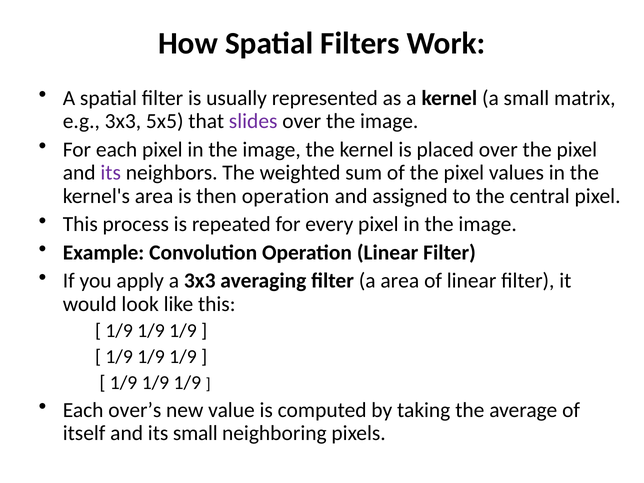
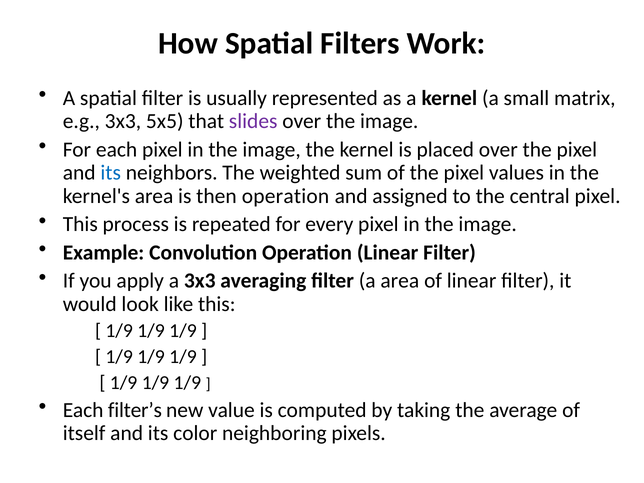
its at (111, 173) colour: purple -> blue
over’s: over’s -> filter’s
its small: small -> color
